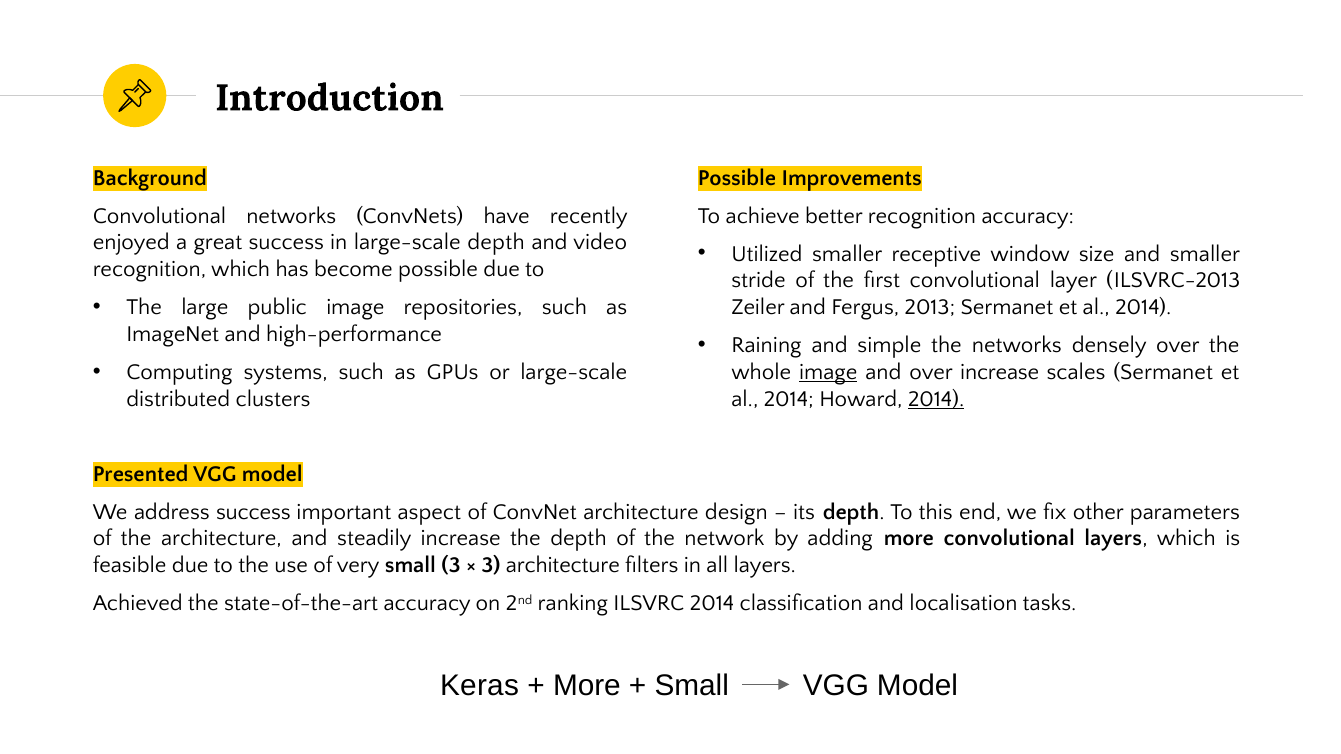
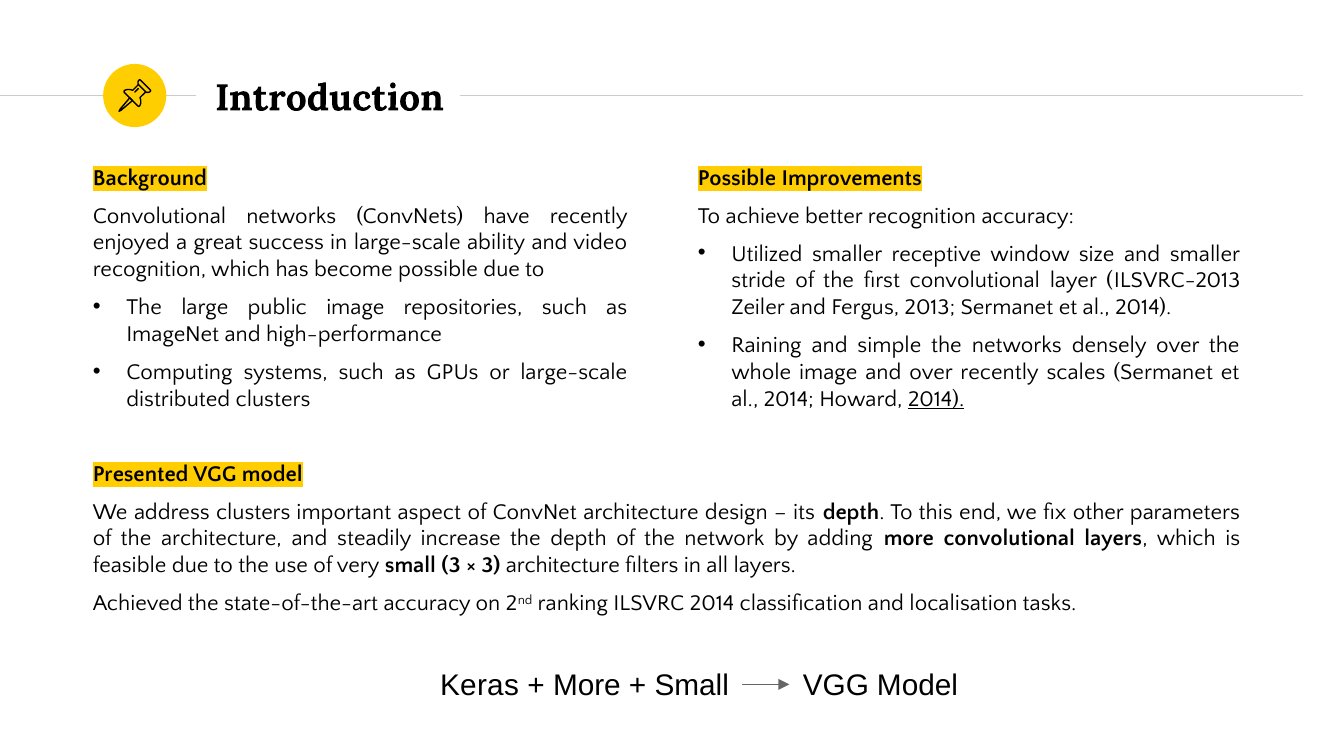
large-scale depth: depth -> ability
image at (828, 372) underline: present -> none
over increase: increase -> recently
address success: success -> clusters
